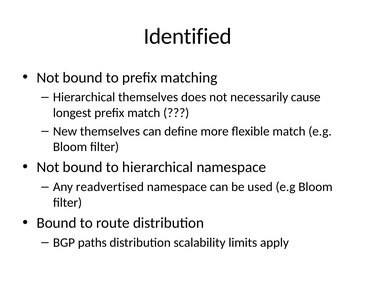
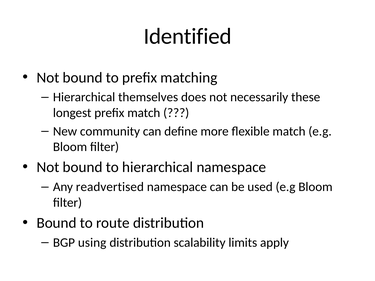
cause: cause -> these
New themselves: themselves -> community
paths: paths -> using
